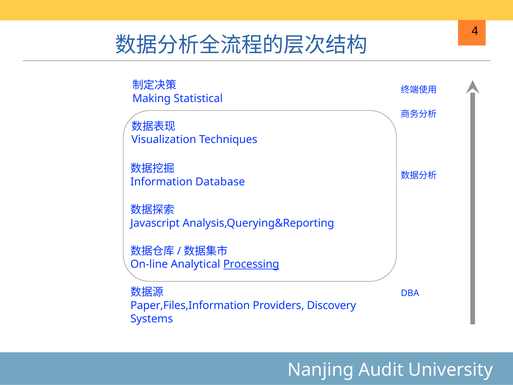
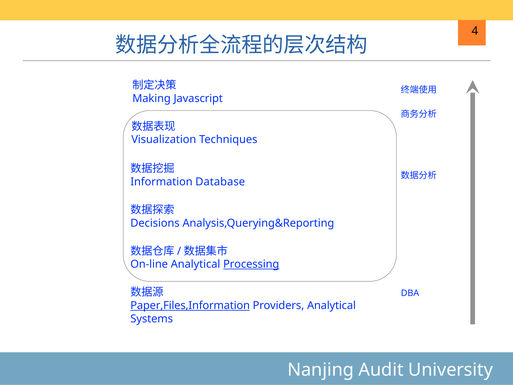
Statistical: Statistical -> Javascript
Javascript: Javascript -> Decisions
Paper,Files,Information underline: none -> present
Providers Discovery: Discovery -> Analytical
